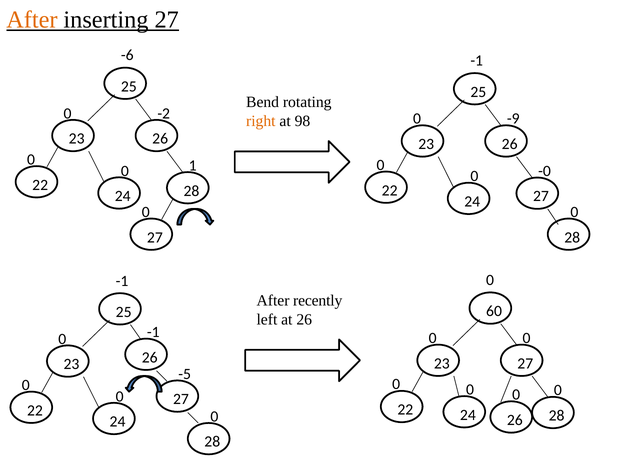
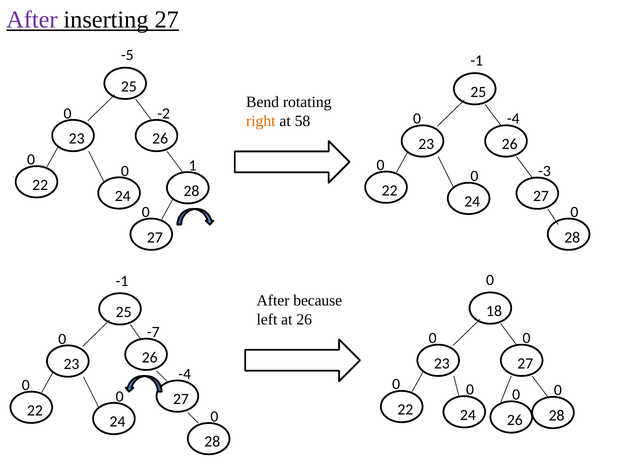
After at (32, 19) colour: orange -> purple
-6: -6 -> -5
-9 at (513, 119): -9 -> -4
98: 98 -> 58
-0: -0 -> -3
recently: recently -> because
60: 60 -> 18
-1 at (153, 332): -1 -> -7
-5 at (185, 373): -5 -> -4
